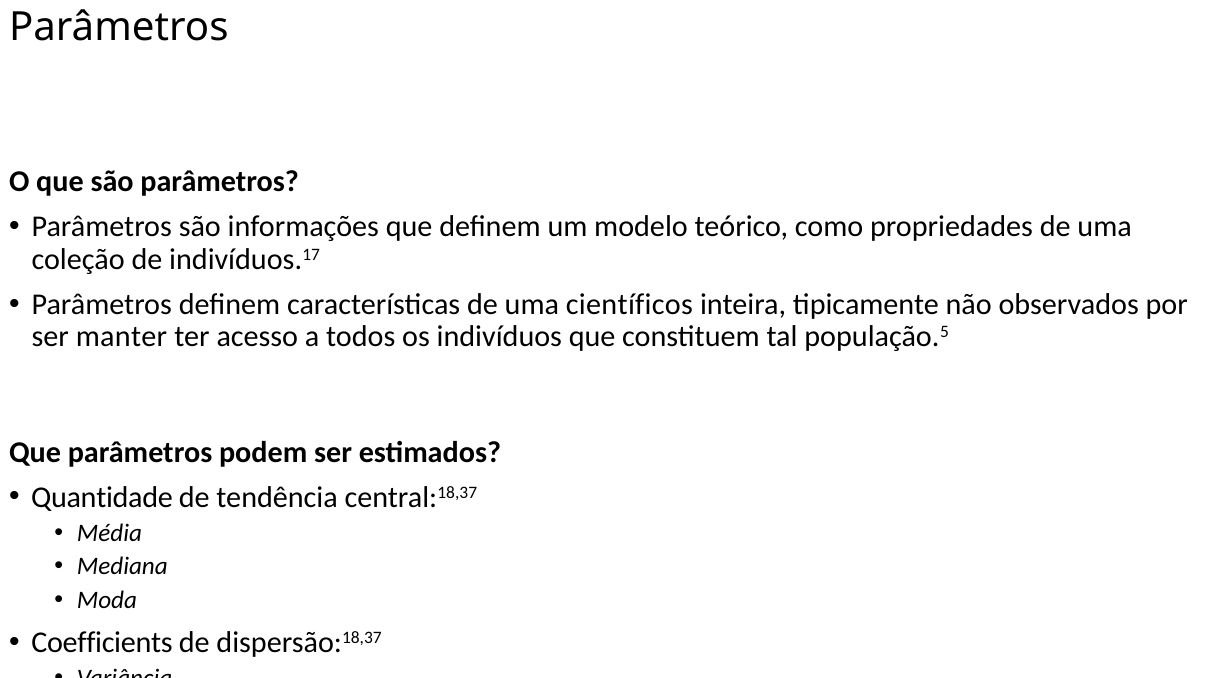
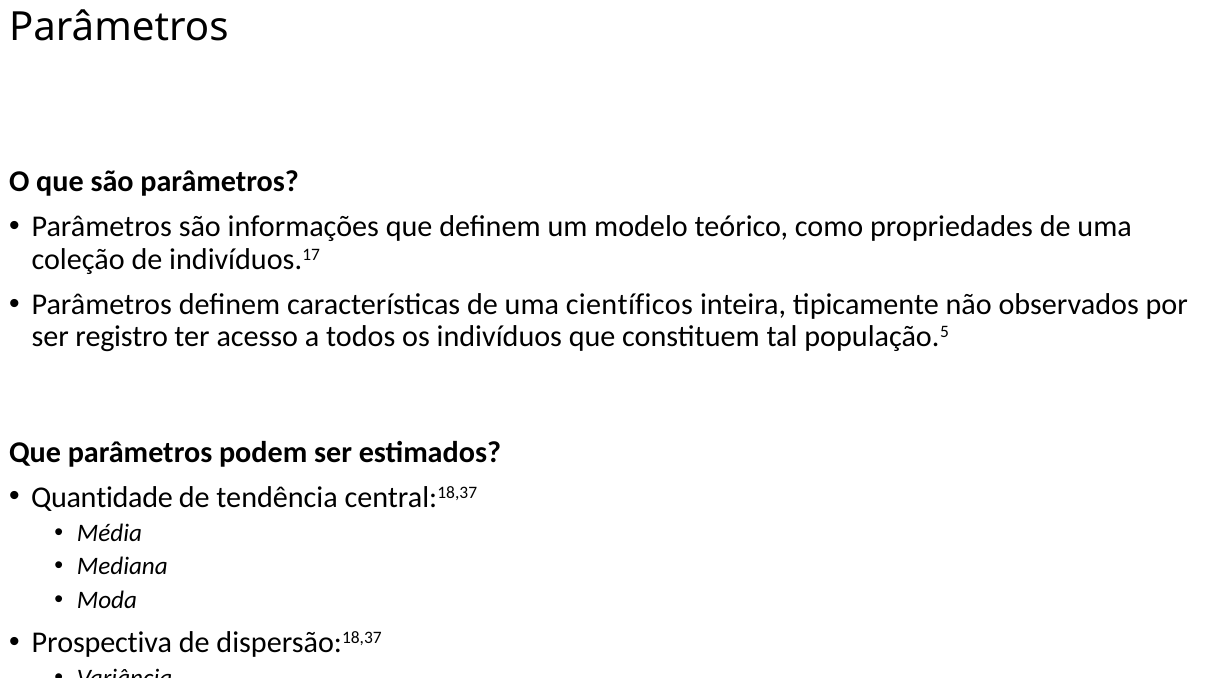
manter: manter -> registro
Coefficients: Coefficients -> Prospectiva
